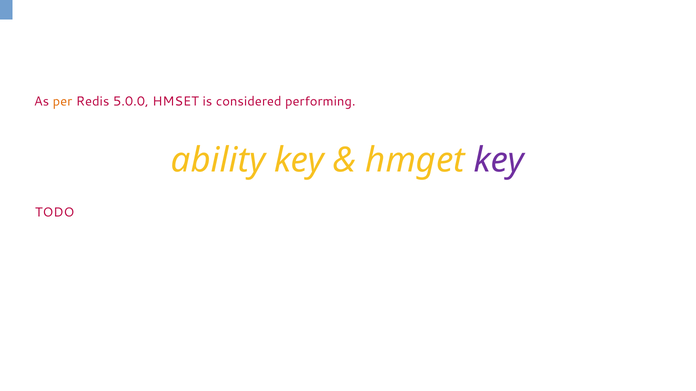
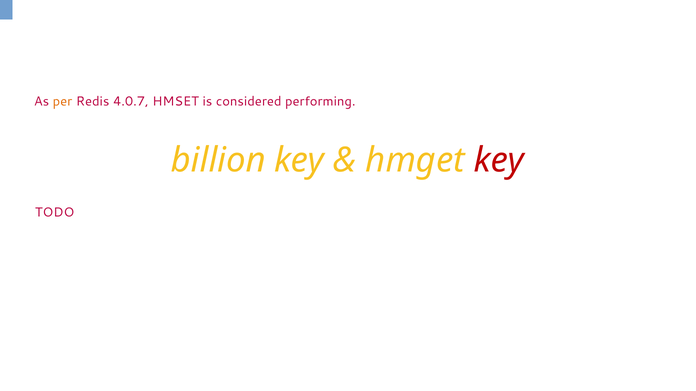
5.0.0: 5.0.0 -> 4.0.7
ability: ability -> billion
key at (499, 161) colour: purple -> red
